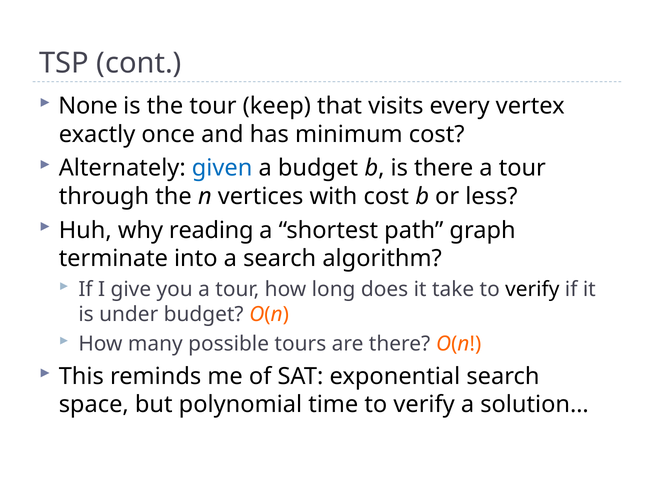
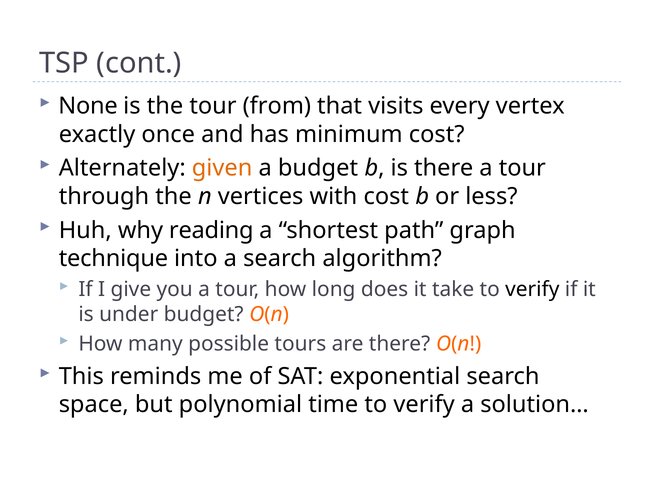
keep: keep -> from
given colour: blue -> orange
terminate: terminate -> technique
